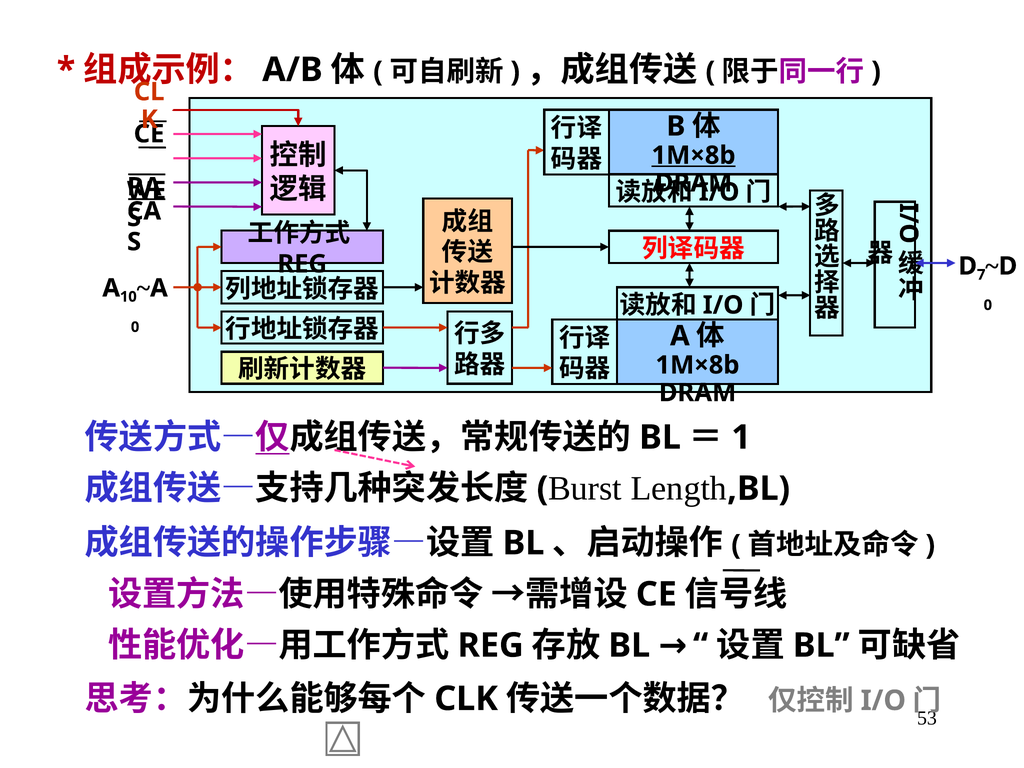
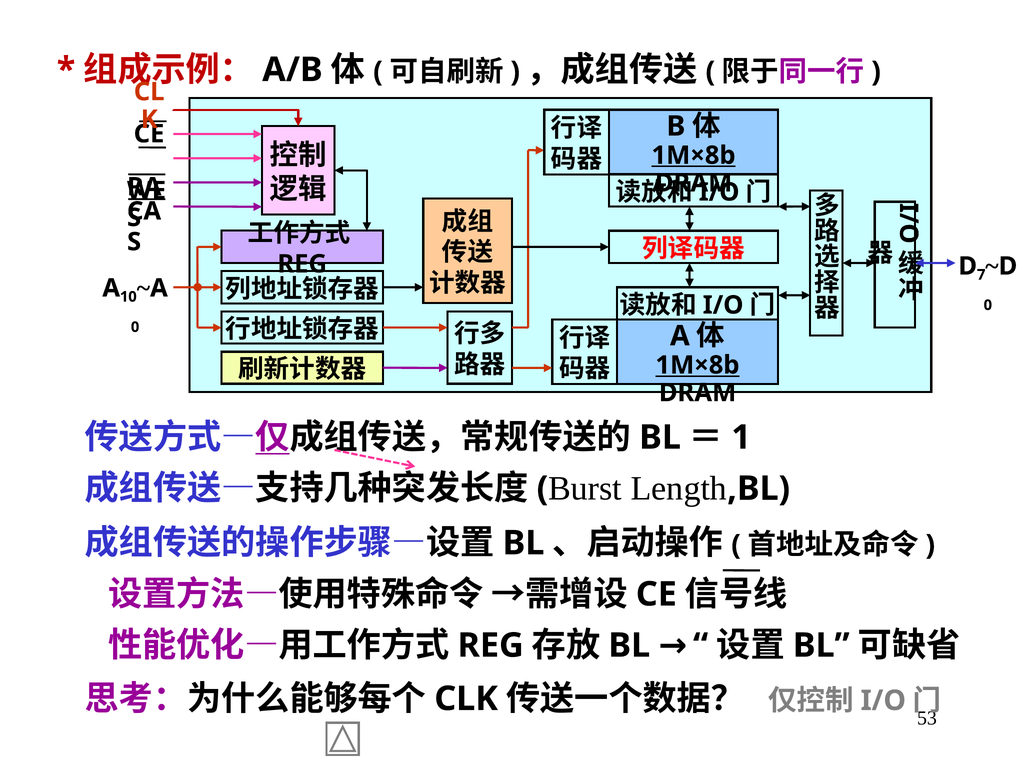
1M×8b at (697, 365) underline: none -> present
